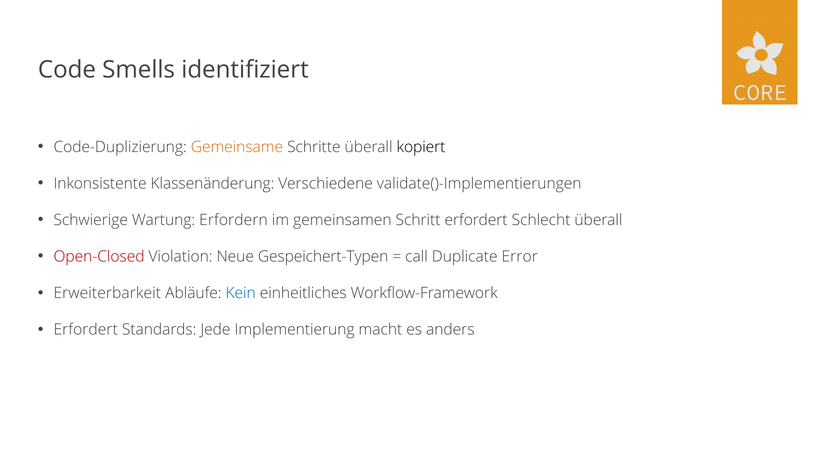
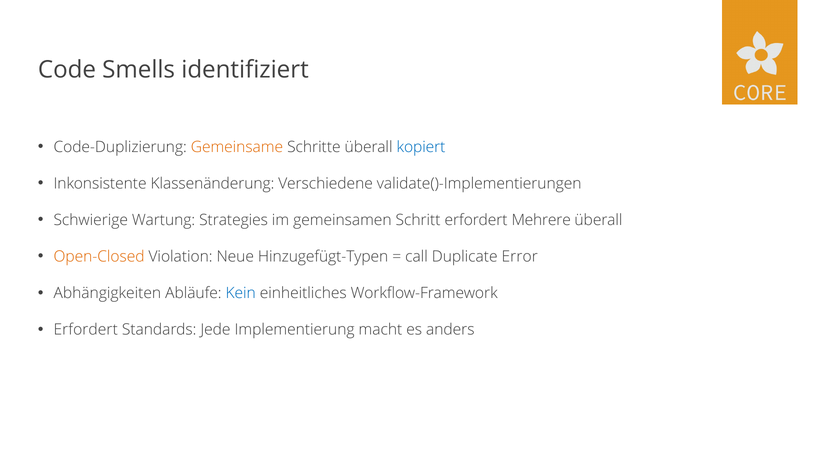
kopiert colour: black -> blue
Erfordern: Erfordern -> Strategies
Schlecht: Schlecht -> Mehrere
Open-Closed colour: red -> orange
Gespeichert-Typen: Gespeichert-Typen -> Hinzugefügt-Typen
Erweiterbarkeit: Erweiterbarkeit -> Abhängigkeiten
